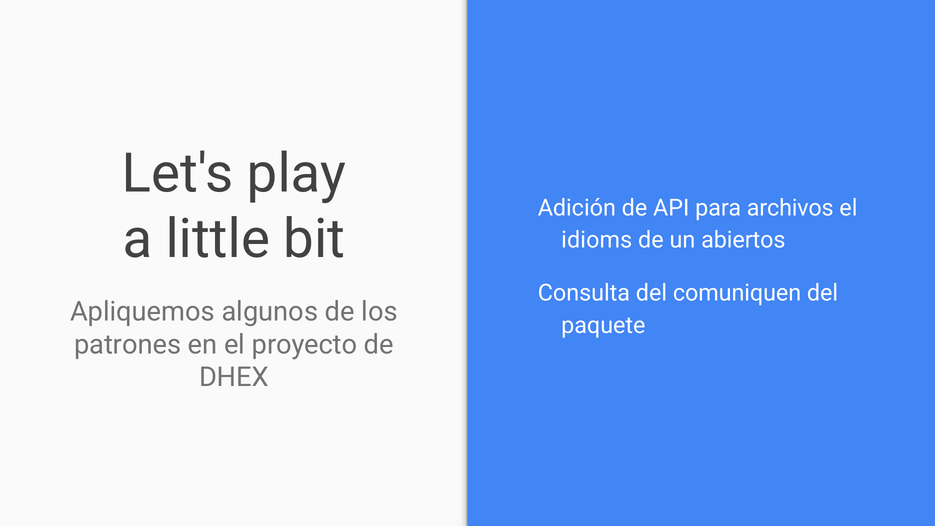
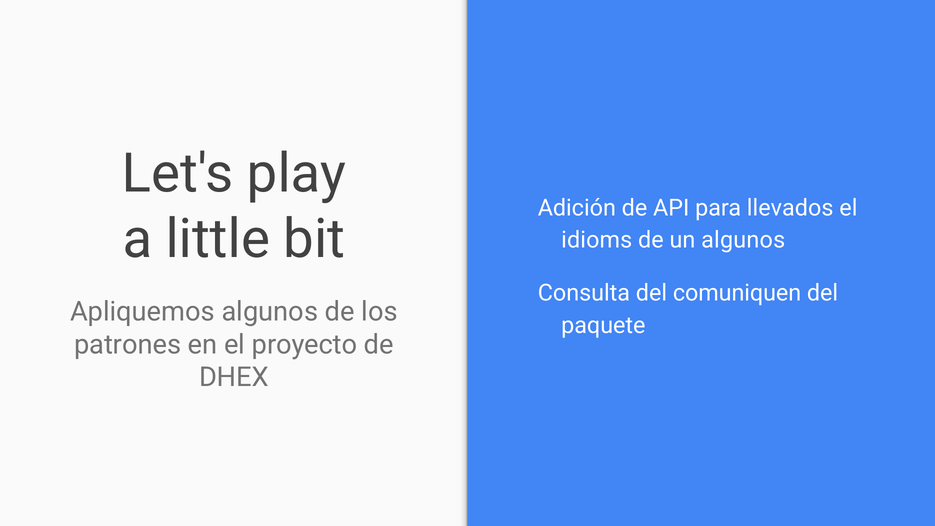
archivos: archivos -> llevados
un abiertos: abiertos -> algunos
